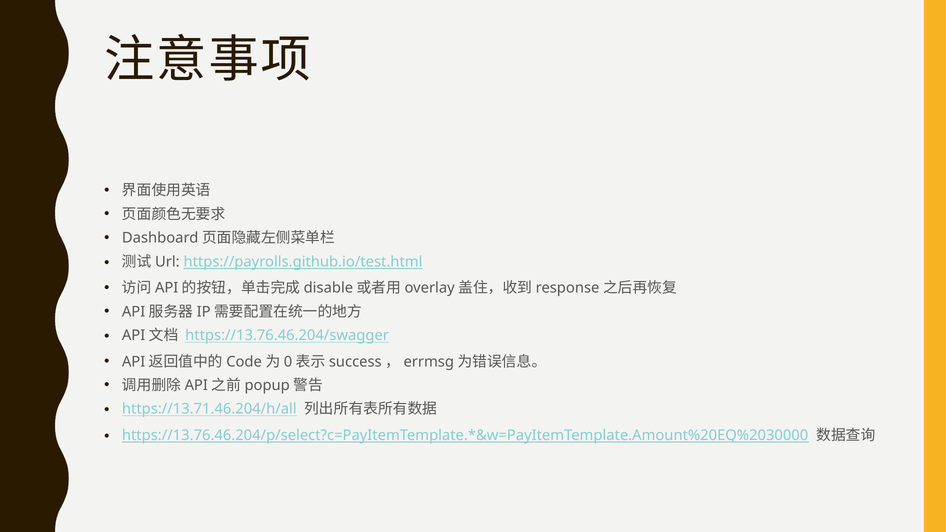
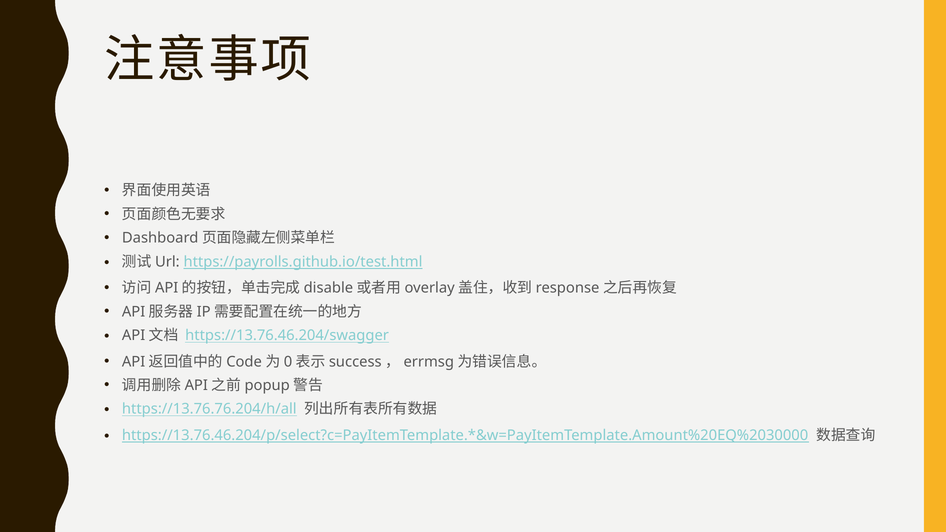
https://13.71.46.204/h/all: https://13.71.46.204/h/all -> https://13.76.76.204/h/all
